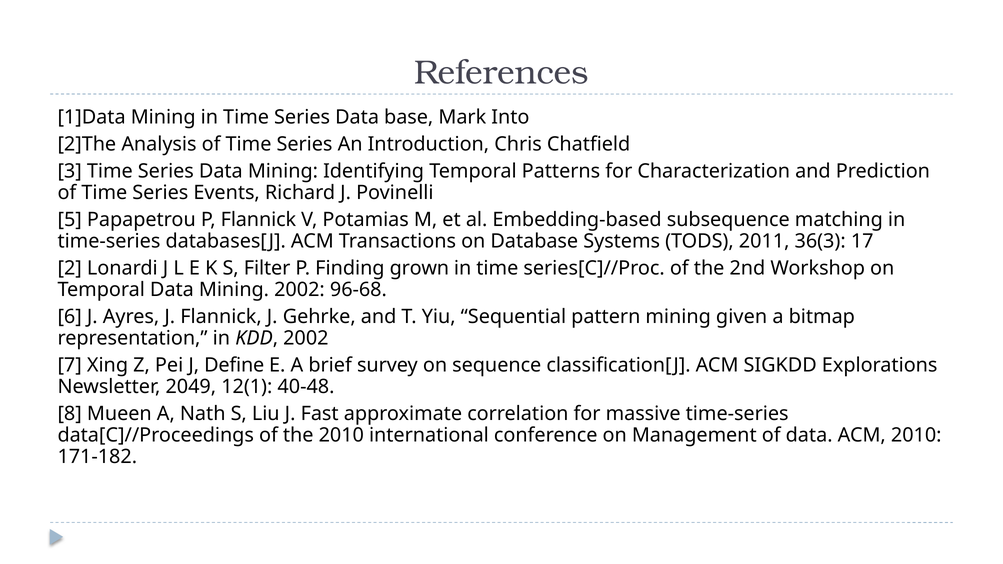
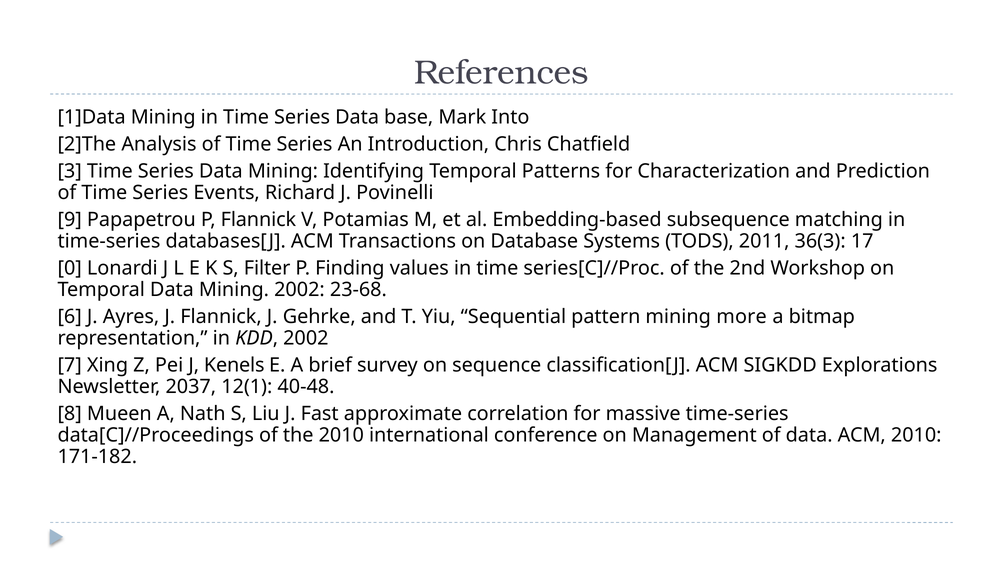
5: 5 -> 9
2: 2 -> 0
grown: grown -> values
96-68: 96-68 -> 23-68
given: given -> more
Define: Define -> Kenels
2049: 2049 -> 2037
